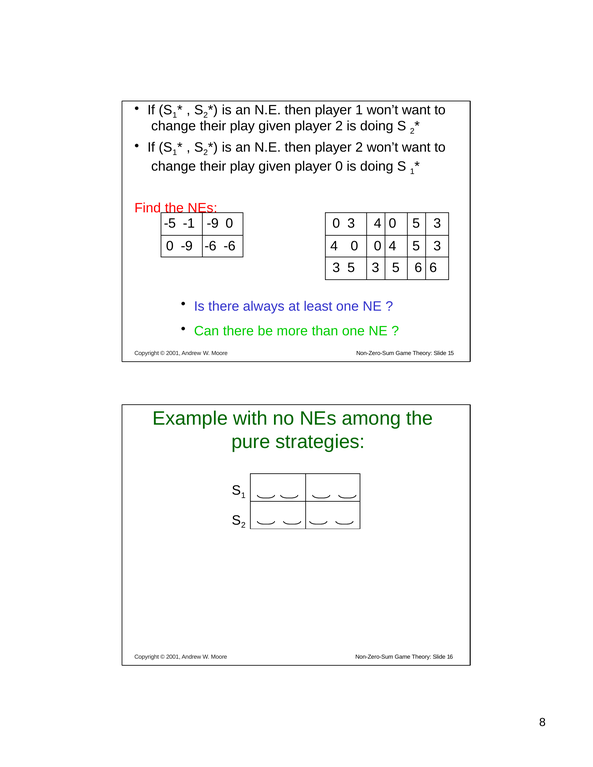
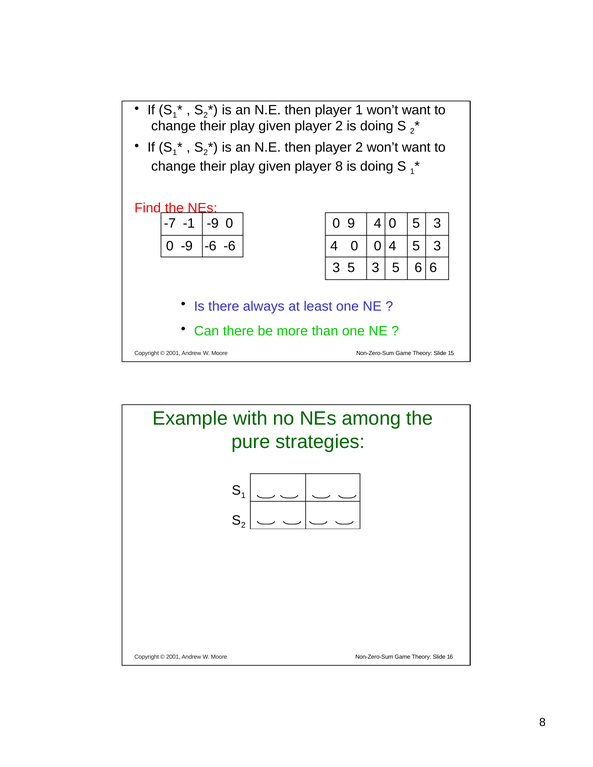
player 0: 0 -> 8
-5: -5 -> -7
0 3: 3 -> 9
